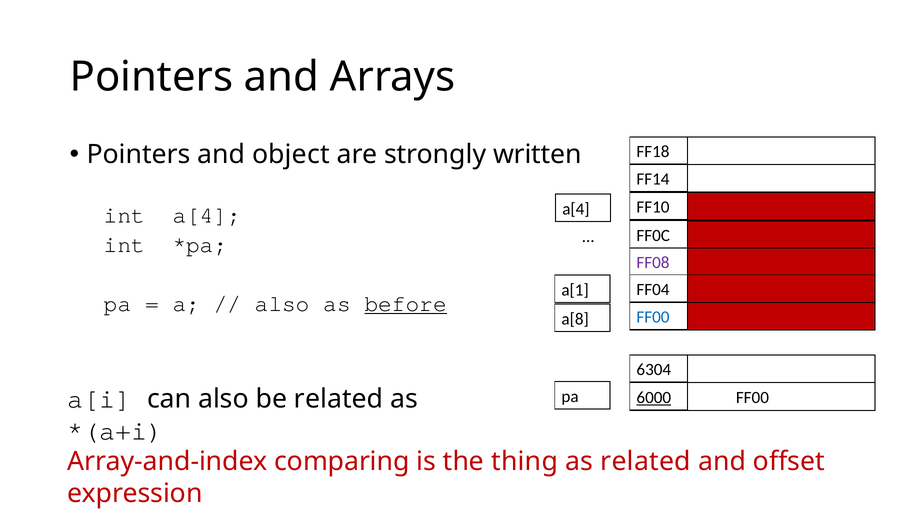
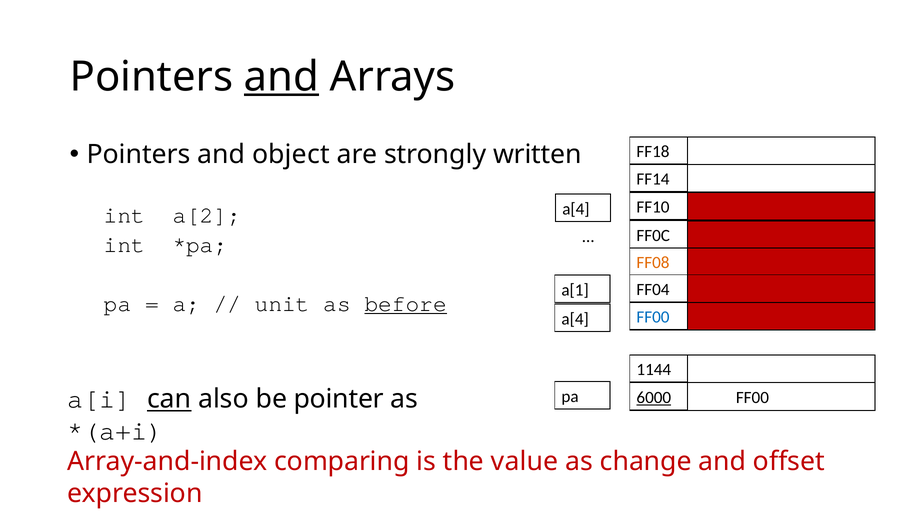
and at (281, 77) underline: none -> present
int a[4: a[4 -> a[2
FF08 colour: purple -> orange
also at (282, 304): also -> unit
a[8 at (575, 319): a[8 -> a[4
6304: 6304 -> 1144
can underline: none -> present
be related: related -> pointer
thing: thing -> value
as related: related -> change
